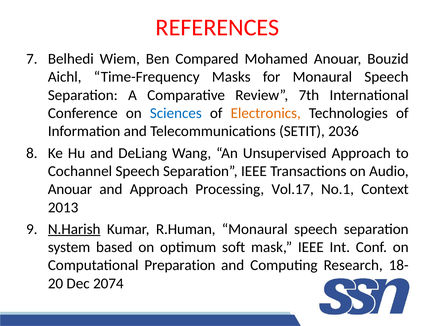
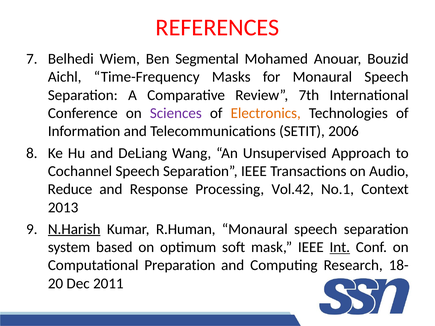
Compared: Compared -> Segmental
Sciences colour: blue -> purple
2036: 2036 -> 2006
Anouar at (70, 189): Anouar -> Reduce
and Approach: Approach -> Response
Vol.17: Vol.17 -> Vol.42
Int underline: none -> present
2074: 2074 -> 2011
